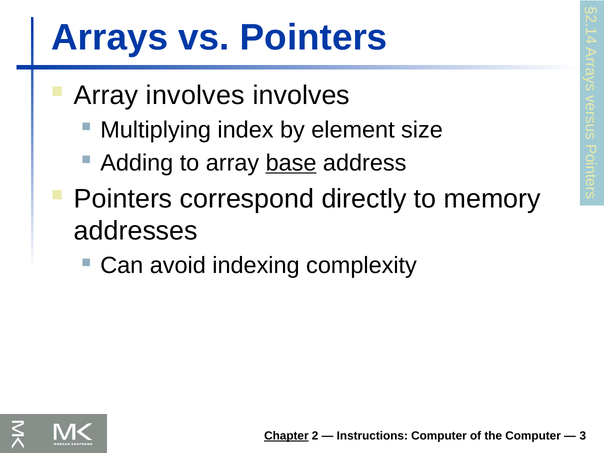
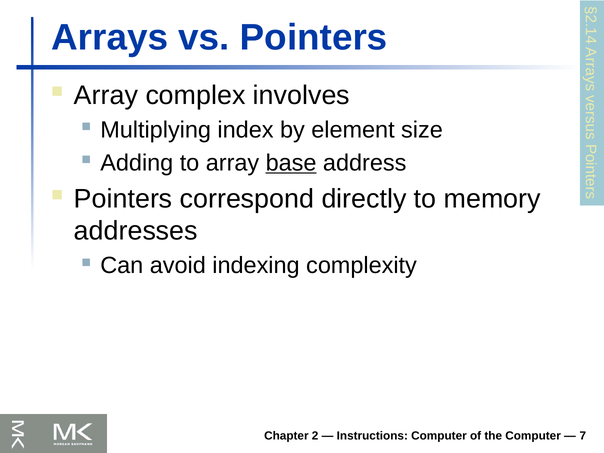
Array involves: involves -> complex
Chapter underline: present -> none
3: 3 -> 7
